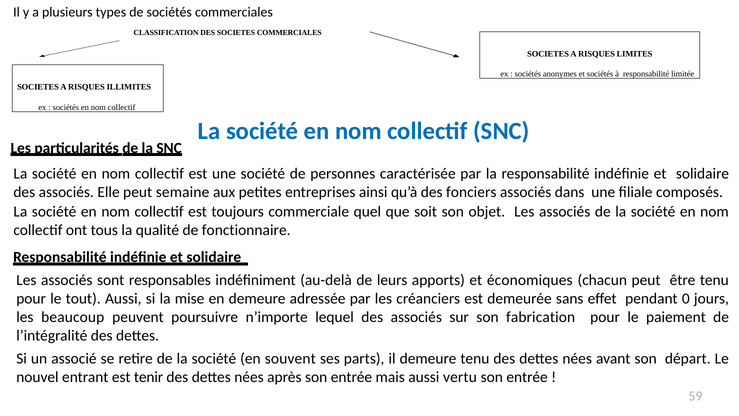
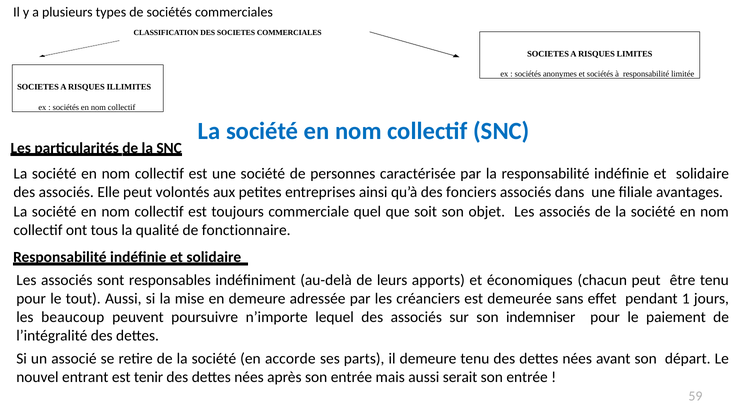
semaine: semaine -> volontés
composés: composés -> avantages
0: 0 -> 1
fabrication: fabrication -> indemniser
souvent: souvent -> accorde
vertu: vertu -> serait
